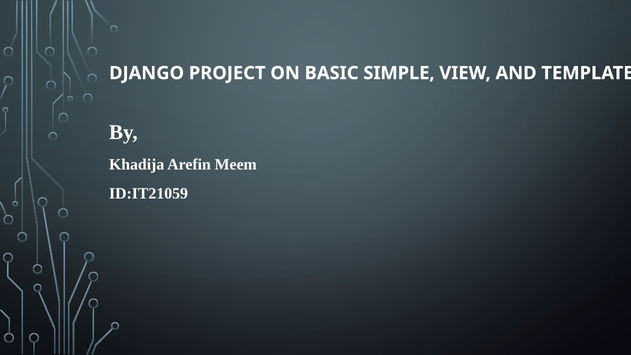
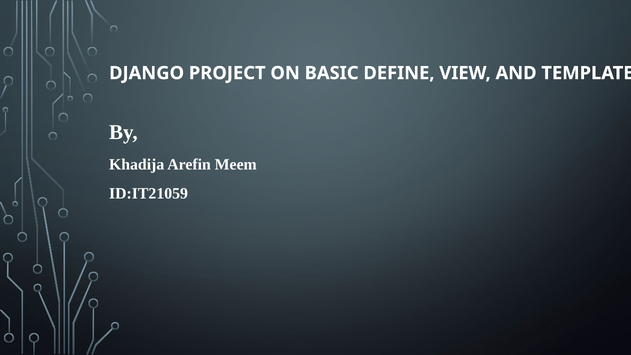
SIMPLE: SIMPLE -> DEFINE
